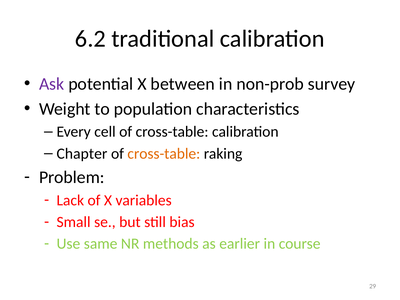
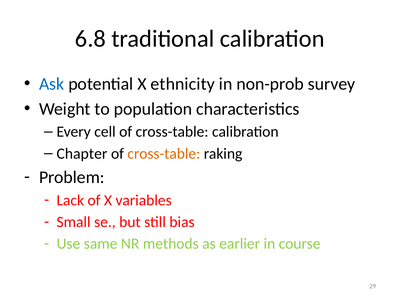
6.2: 6.2 -> 6.8
Ask colour: purple -> blue
between: between -> ethnicity
